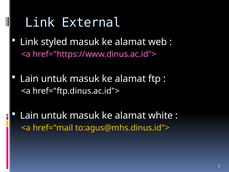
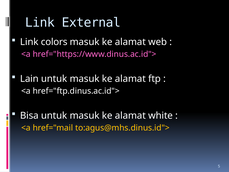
styled: styled -> colors
Lain at (29, 115): Lain -> Bisa
